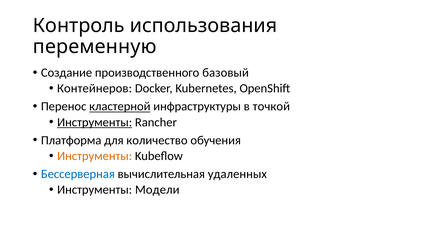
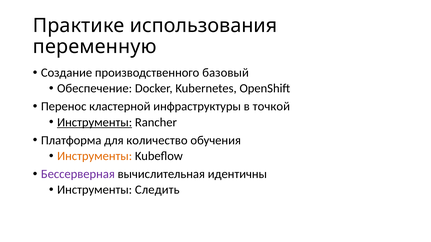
Контроль: Контроль -> Практике
Контейнеров: Контейнеров -> Обеспечение
кластерной underline: present -> none
Бессерверная colour: blue -> purple
удаленных: удаленных -> идентичны
Модели: Модели -> Следить
